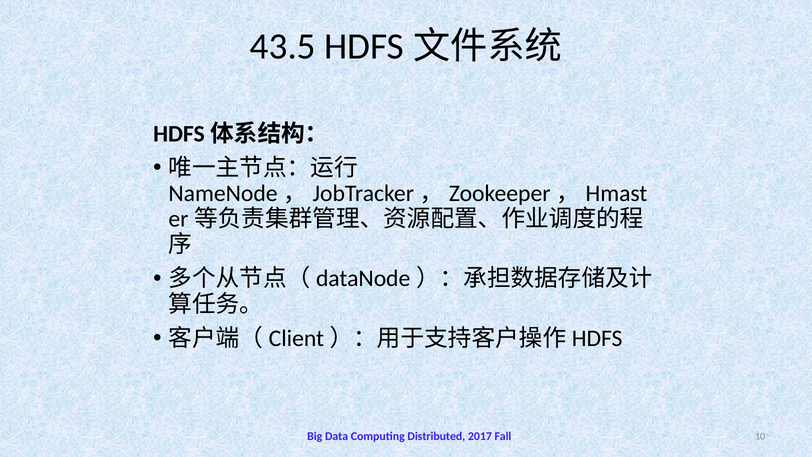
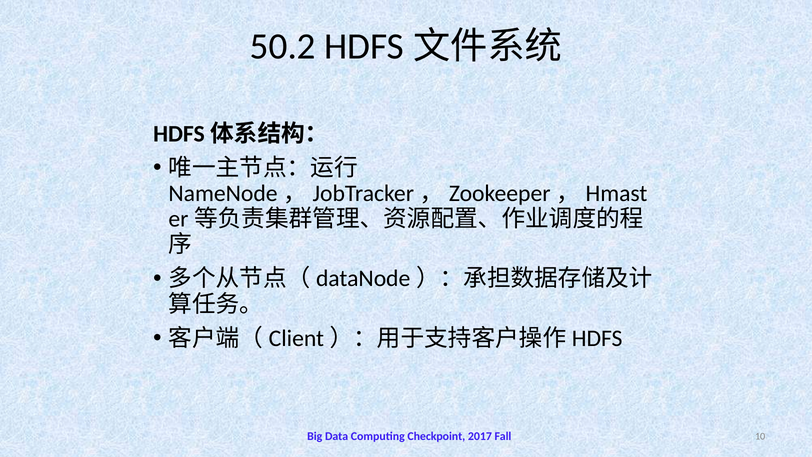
43.5: 43.5 -> 50.2
Distributed: Distributed -> Checkpoint
